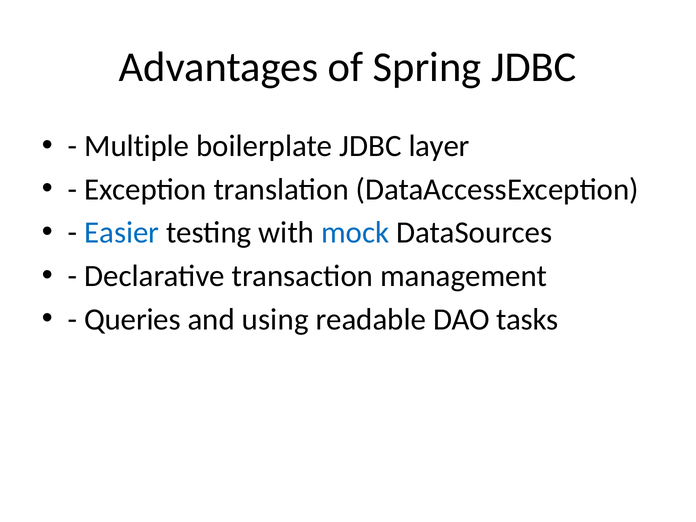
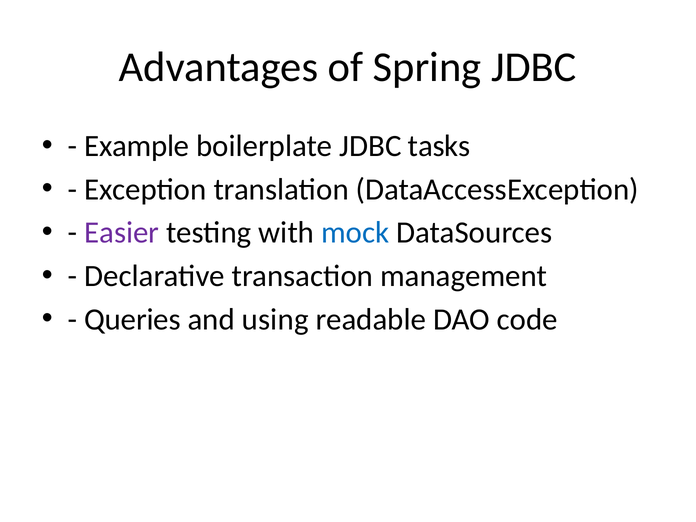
Multiple: Multiple -> Example
layer: layer -> tasks
Easier colour: blue -> purple
tasks: tasks -> code
